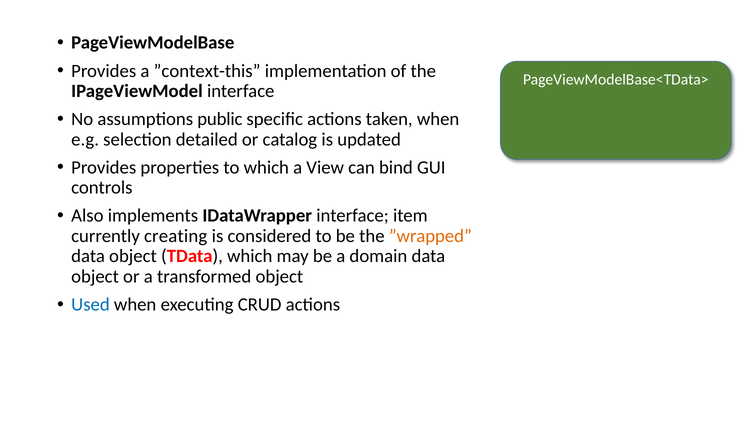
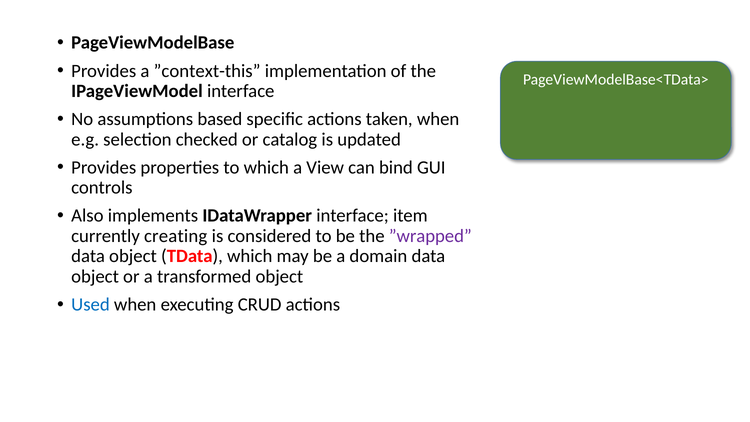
public: public -> based
detailed: detailed -> checked
”wrapped colour: orange -> purple
